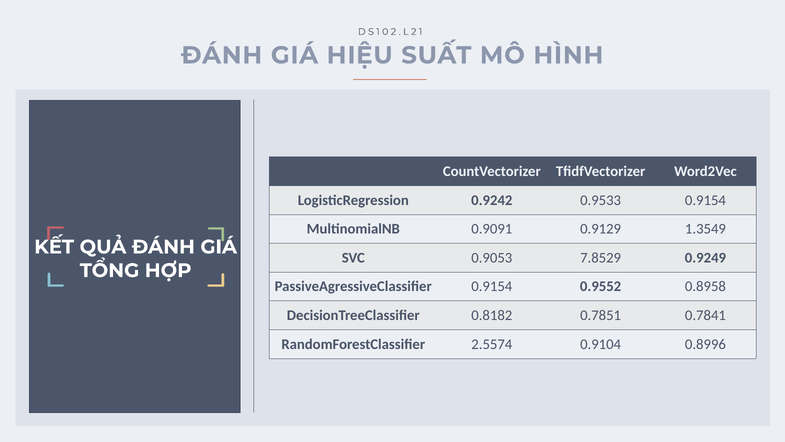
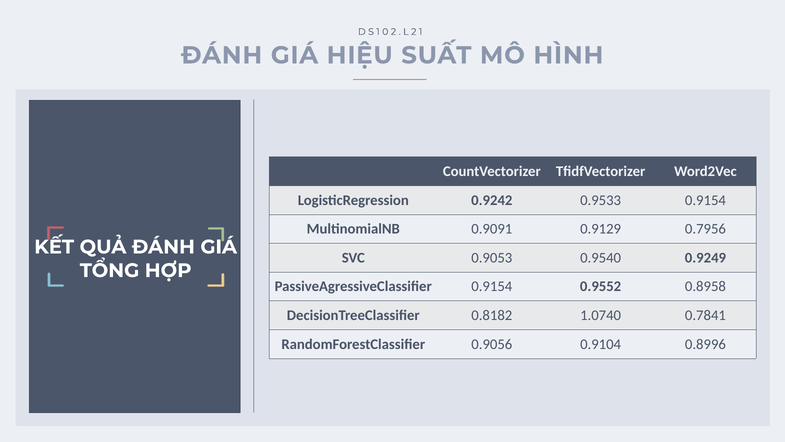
1.3549: 1.3549 -> 0.7956
7.8529: 7.8529 -> 0.9540
0.7851: 0.7851 -> 1.0740
2.5574: 2.5574 -> 0.9056
